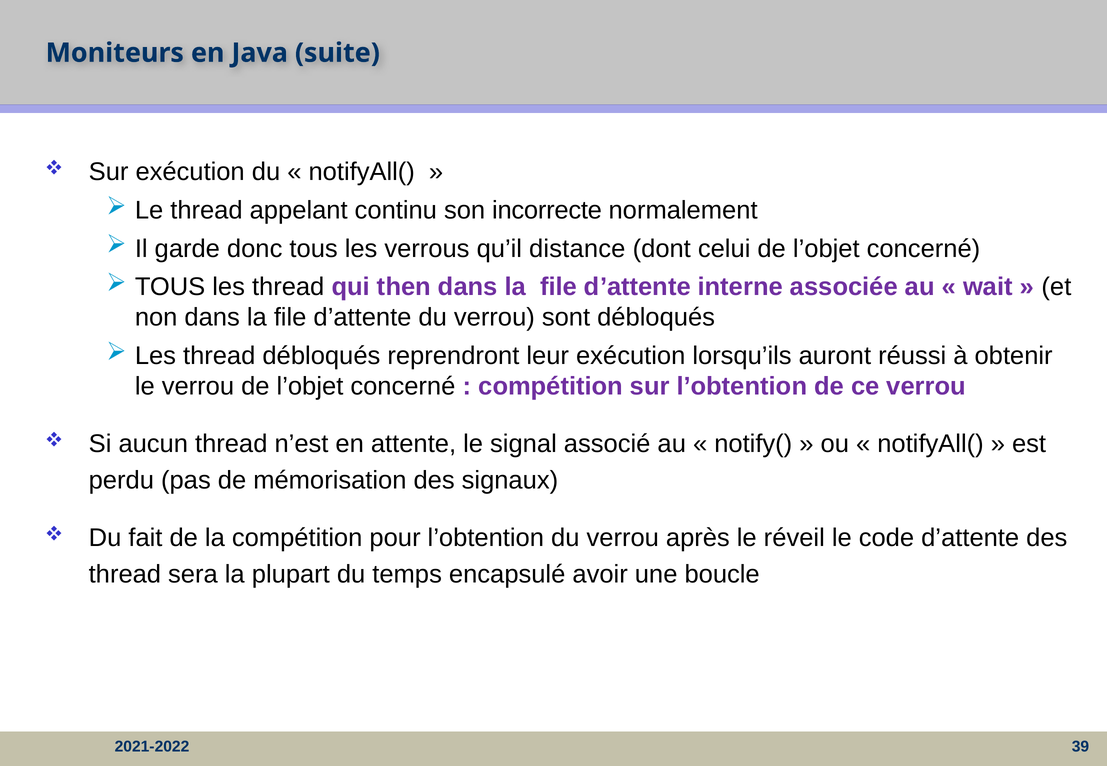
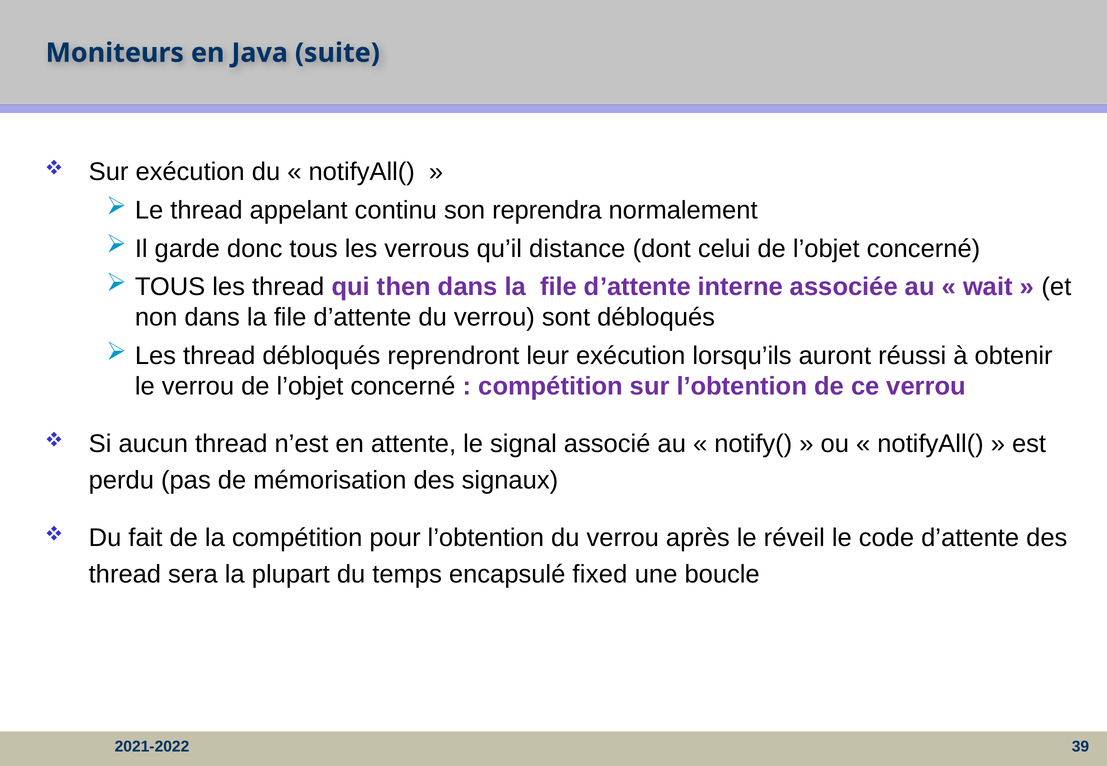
incorrecte: incorrecte -> reprendra
avoir: avoir -> fixed
